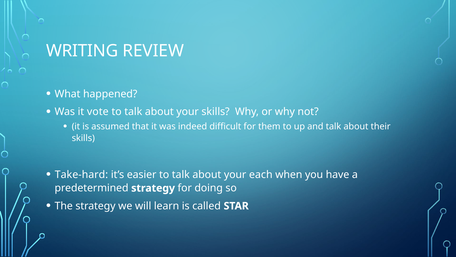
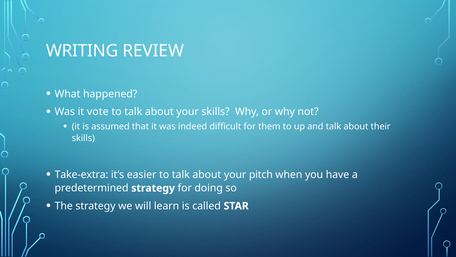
Take-hard: Take-hard -> Take-extra
each: each -> pitch
